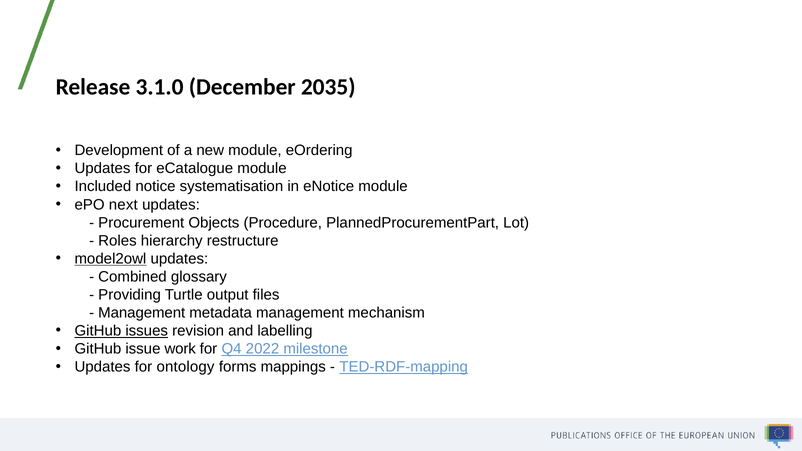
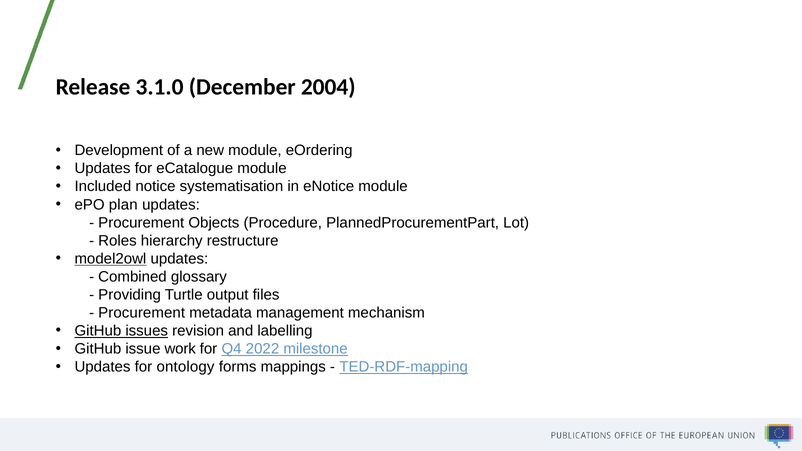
2035: 2035 -> 2004
next: next -> plan
Management at (142, 313): Management -> Procurement
